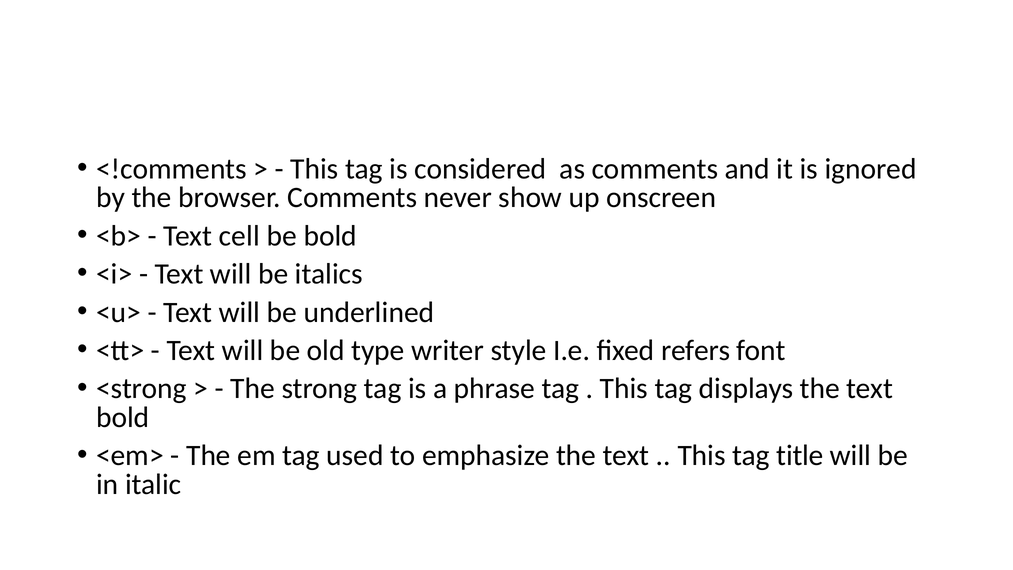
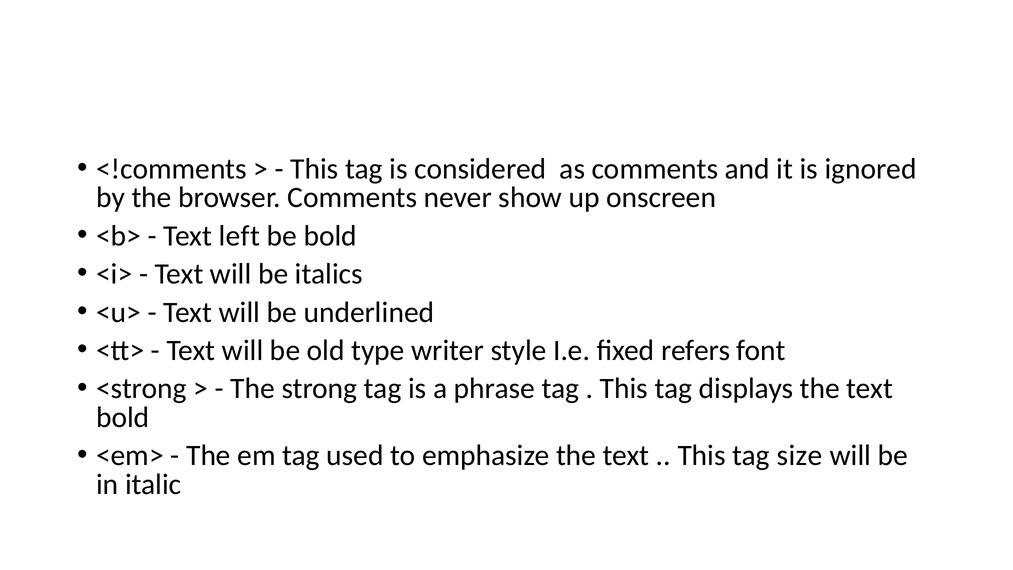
cell: cell -> left
title: title -> size
